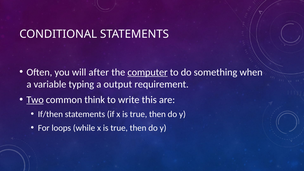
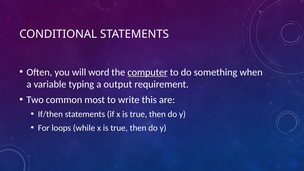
after: after -> word
Two underline: present -> none
think: think -> most
